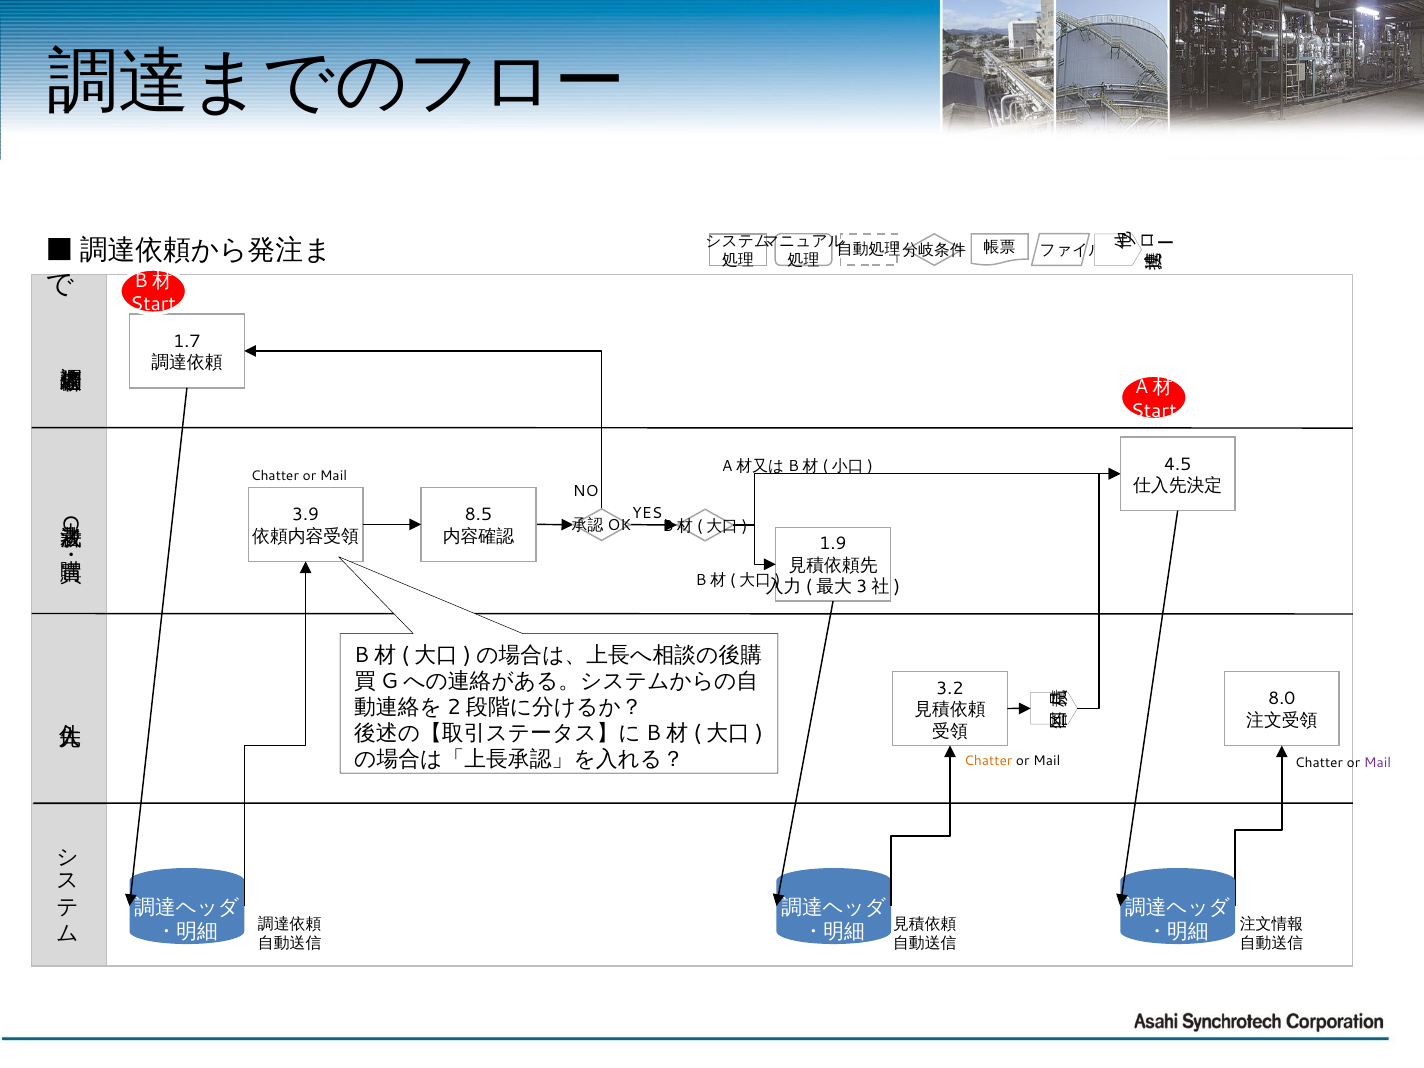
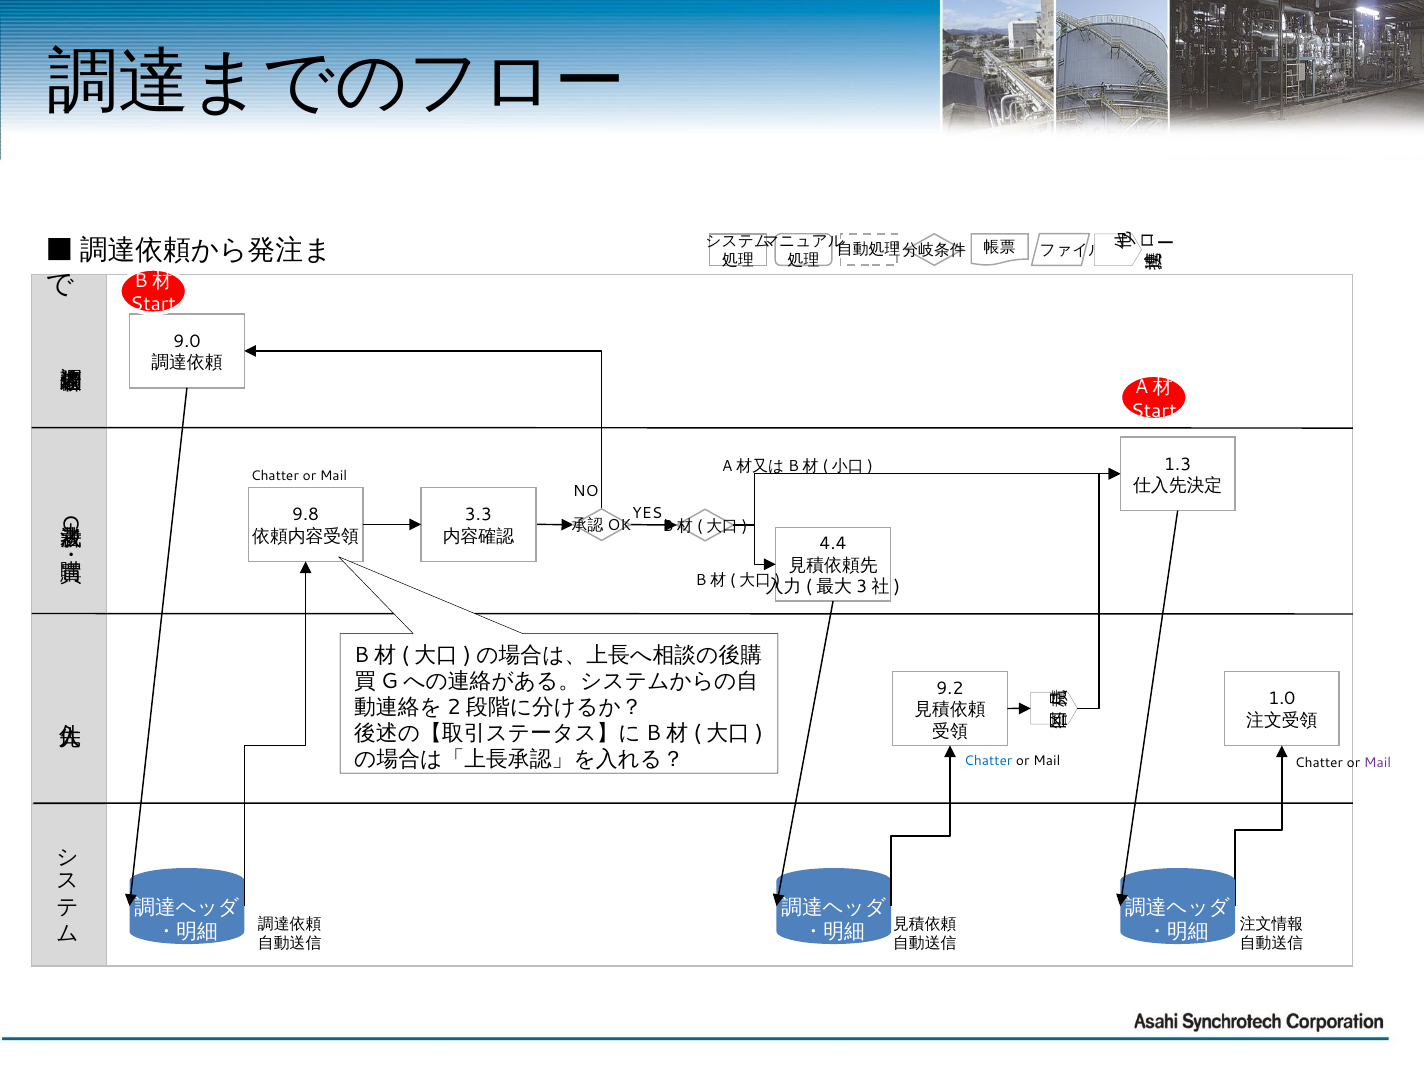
1.7: 1.7 -> 9.0
4.5: 4.5 -> 1.3
3.9: 3.9 -> 9.8
8.5: 8.5 -> 3.3
1.9: 1.9 -> 4.4
3.2: 3.2 -> 9.2
8.0: 8.0 -> 1.0
Chatter at (988, 761) colour: orange -> blue
